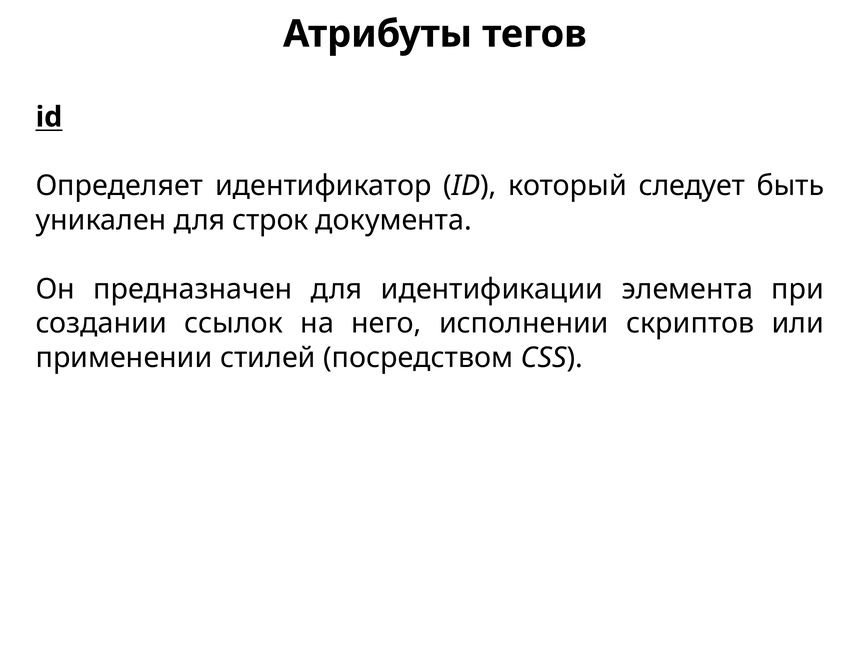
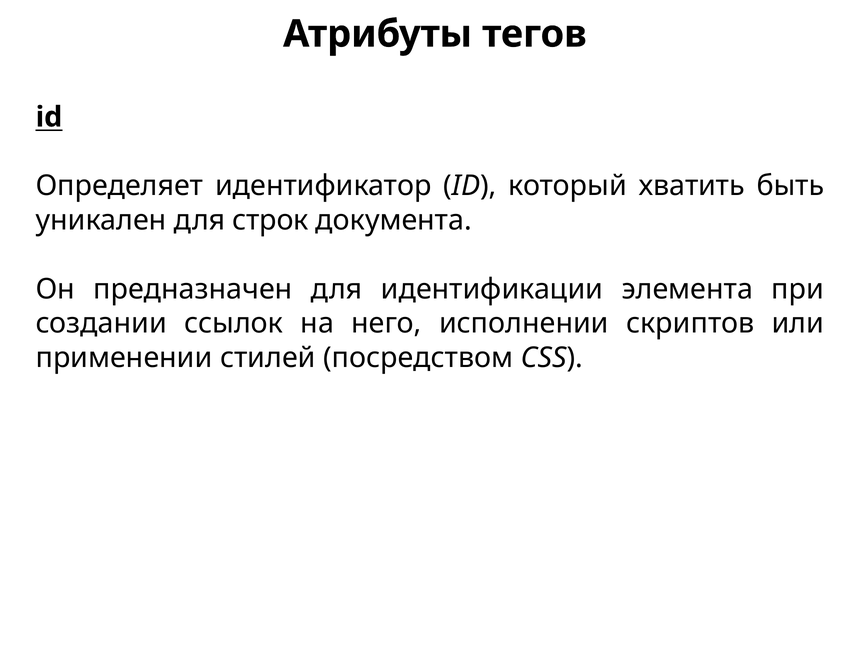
следует: следует -> хватить
